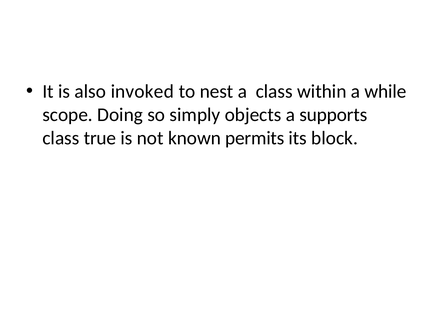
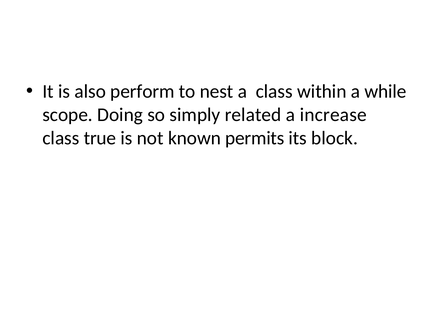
invoked: invoked -> perform
objects: objects -> related
supports: supports -> increase
